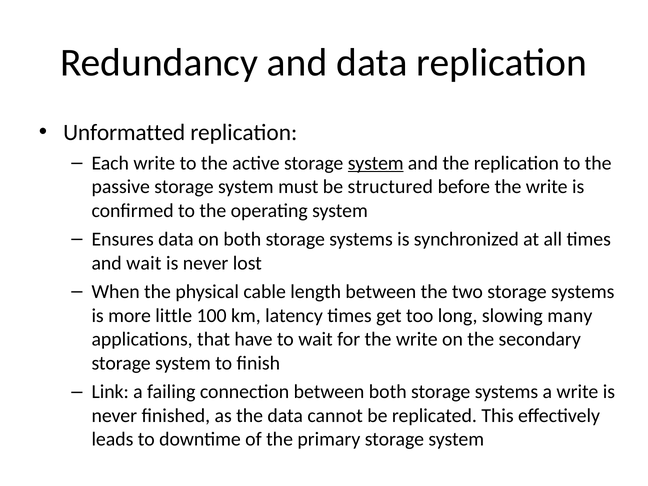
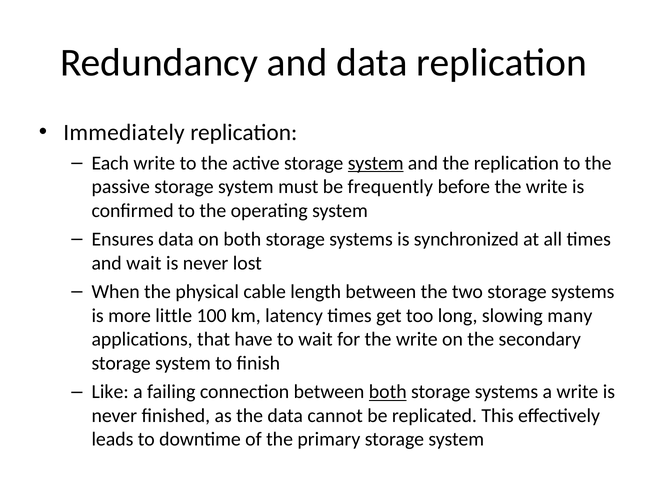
Unformatted: Unformatted -> Immediately
structured: structured -> frequently
Link: Link -> Like
both at (388, 392) underline: none -> present
